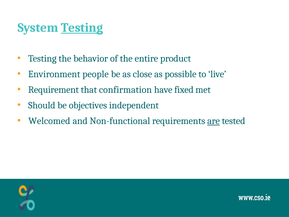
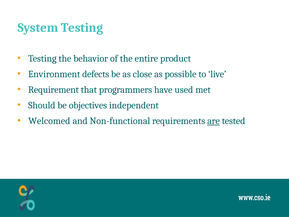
Testing at (82, 28) underline: present -> none
people: people -> defects
confirmation: confirmation -> programmers
fixed: fixed -> used
